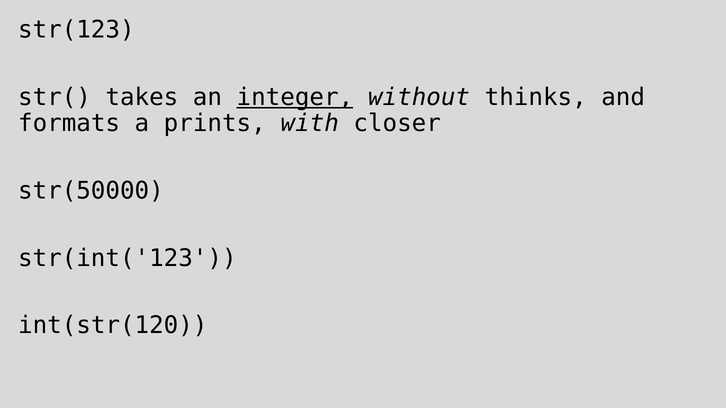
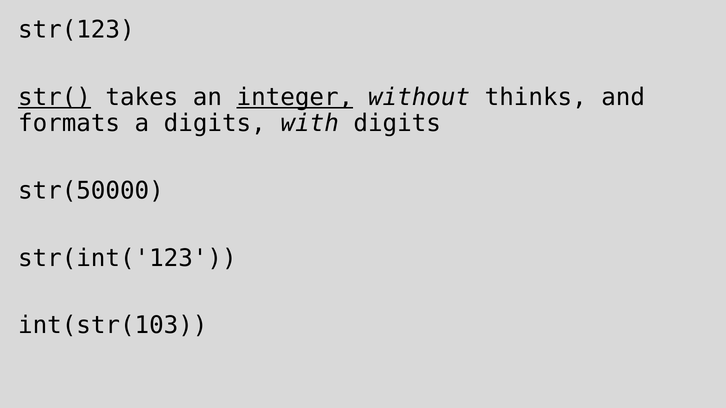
str( underline: none -> present
a prints: prints -> digits
with closer: closer -> digits
int(str(120: int(str(120 -> int(str(103
